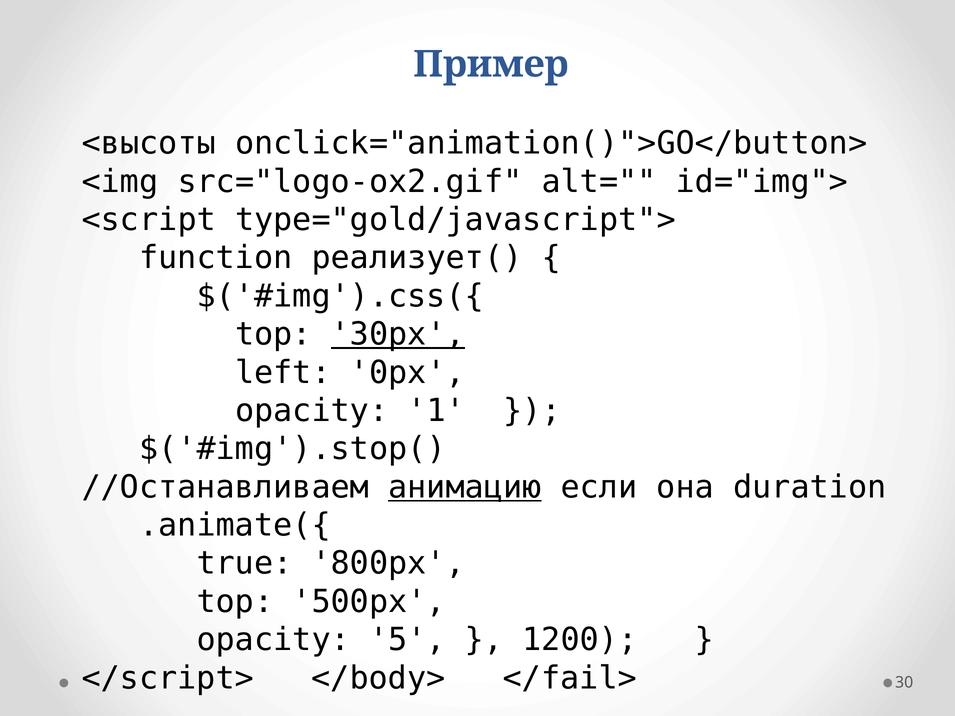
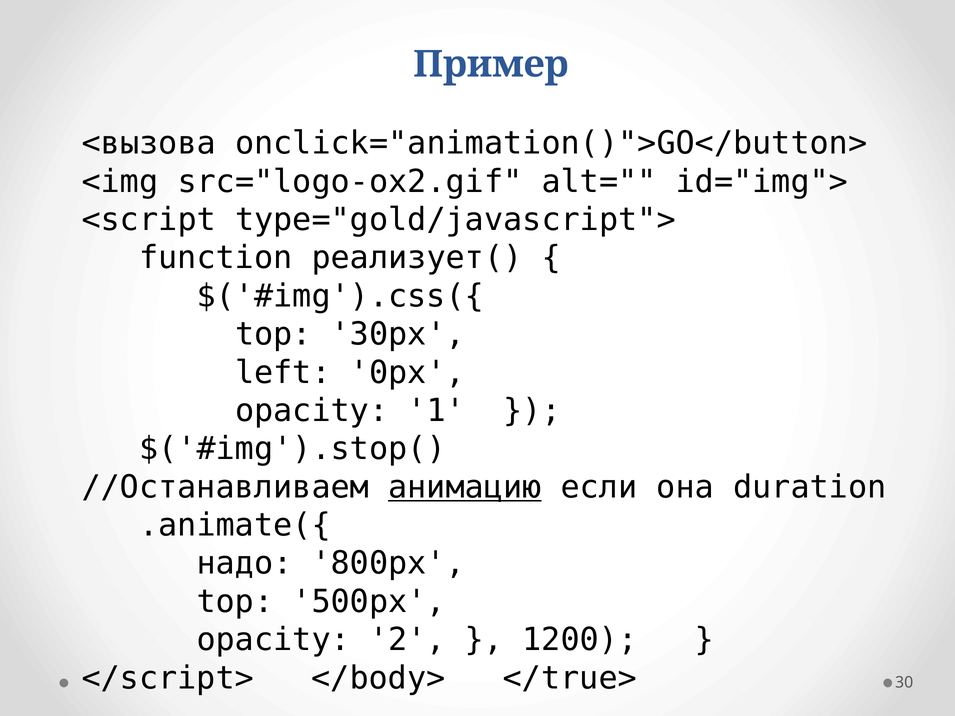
<высоты: <высоты -> <вызова
30px underline: present -> none
true: true -> надо
5: 5 -> 2
</fail>: </fail> -> </true>
